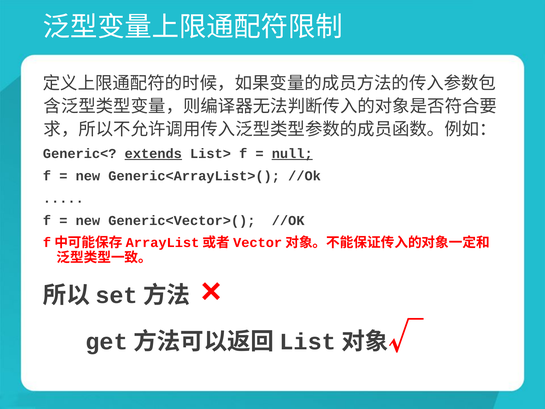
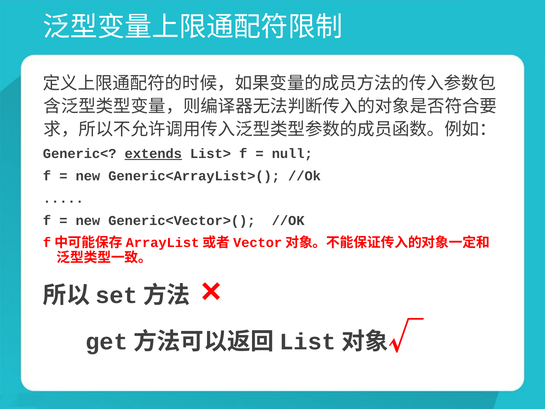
null underline: present -> none
